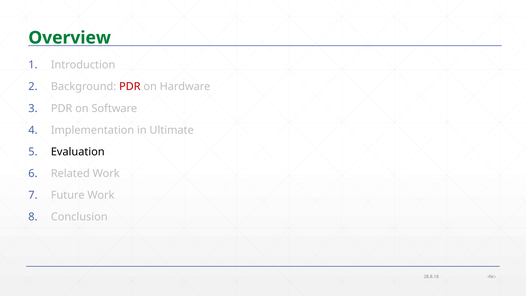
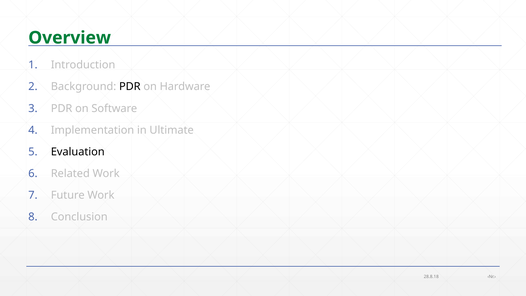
PDR at (130, 87) colour: red -> black
